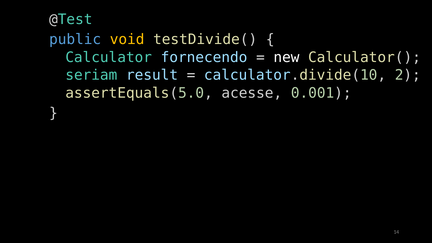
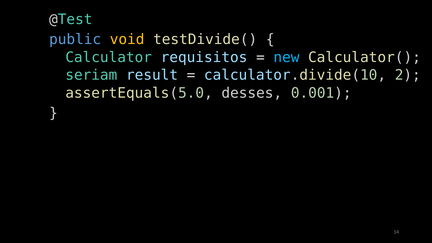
fornecendo: fornecendo -> requisitos
new colour: white -> light blue
acesse: acesse -> desses
